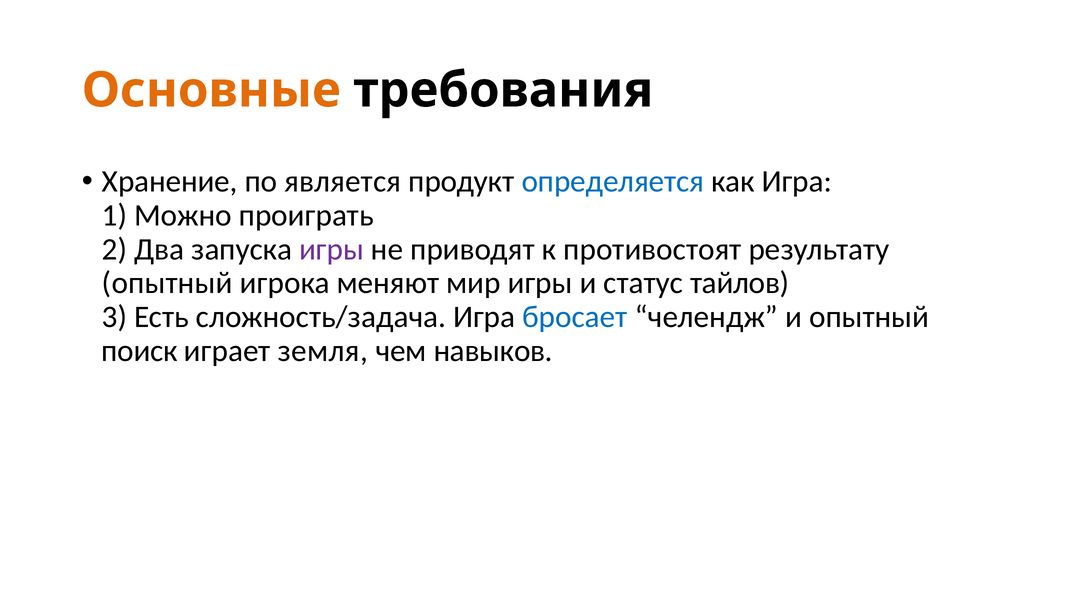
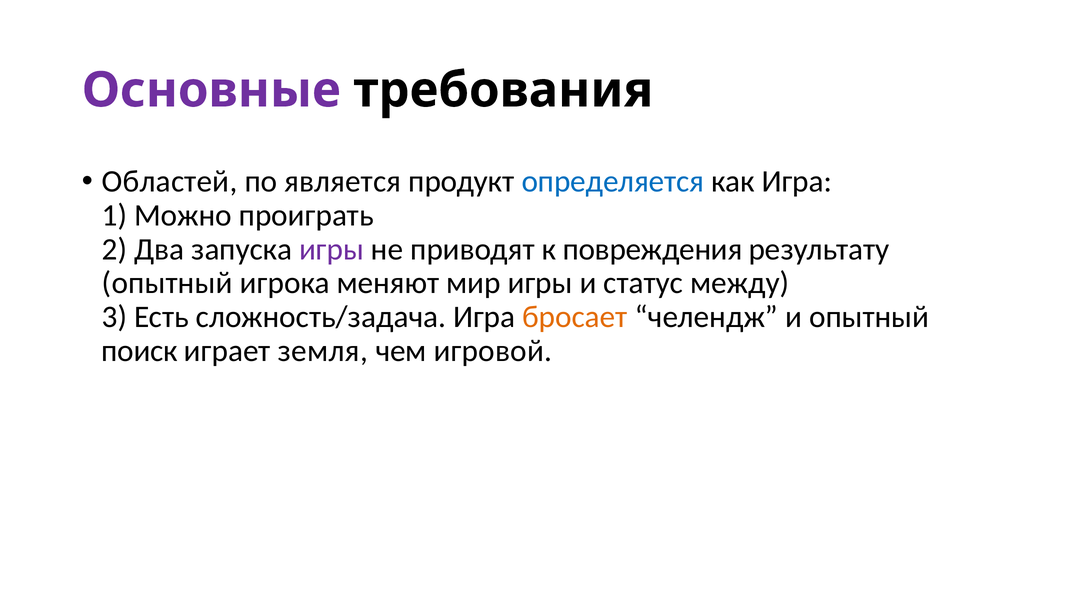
Основные colour: orange -> purple
Хранение: Хранение -> Областей
противостоят: противостоят -> повреждения
тайлов: тайлов -> между
бросает colour: blue -> orange
навыков: навыков -> игровой
